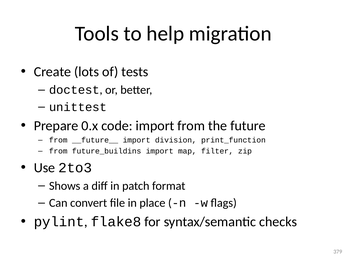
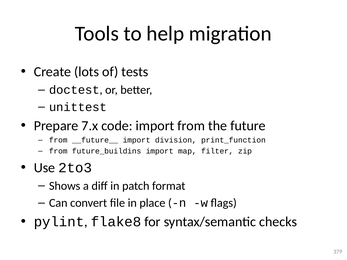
0.x: 0.x -> 7.x
